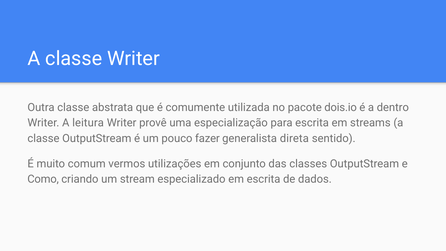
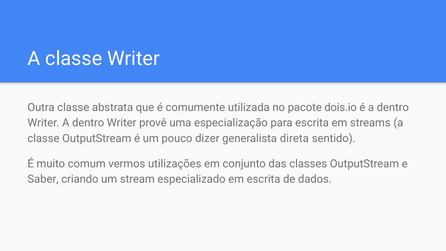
Writer A leitura: leitura -> dentro
fazer: fazer -> dizer
Como: Como -> Saber
